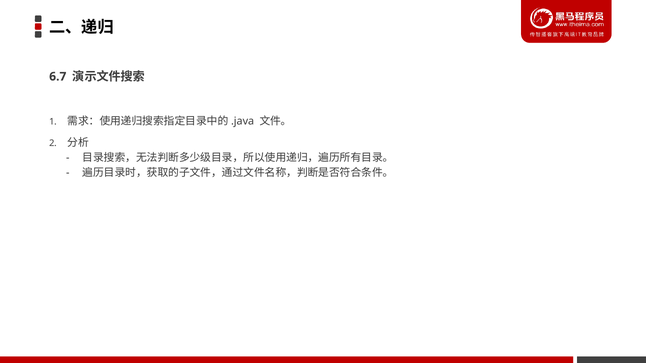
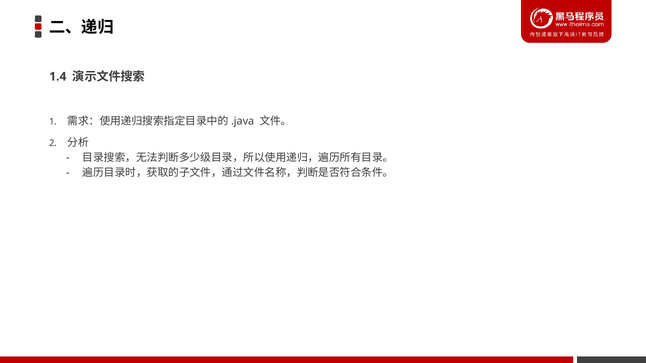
6.7: 6.7 -> 1.4
